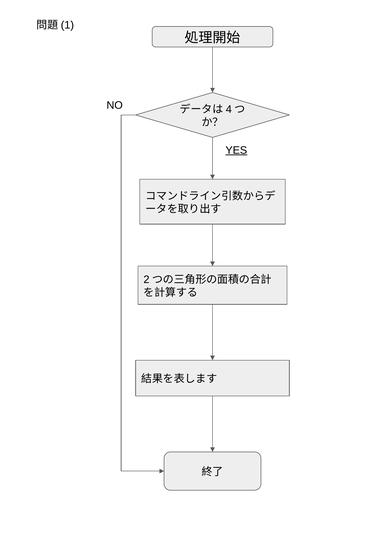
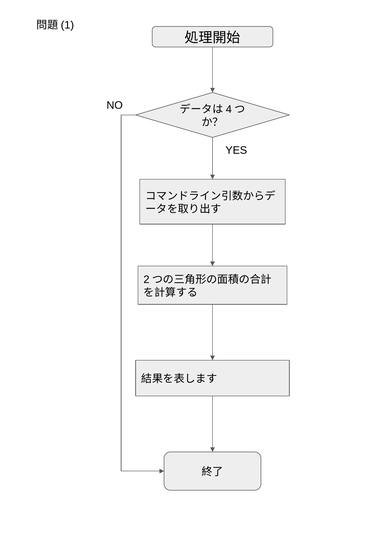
YES underline: present -> none
